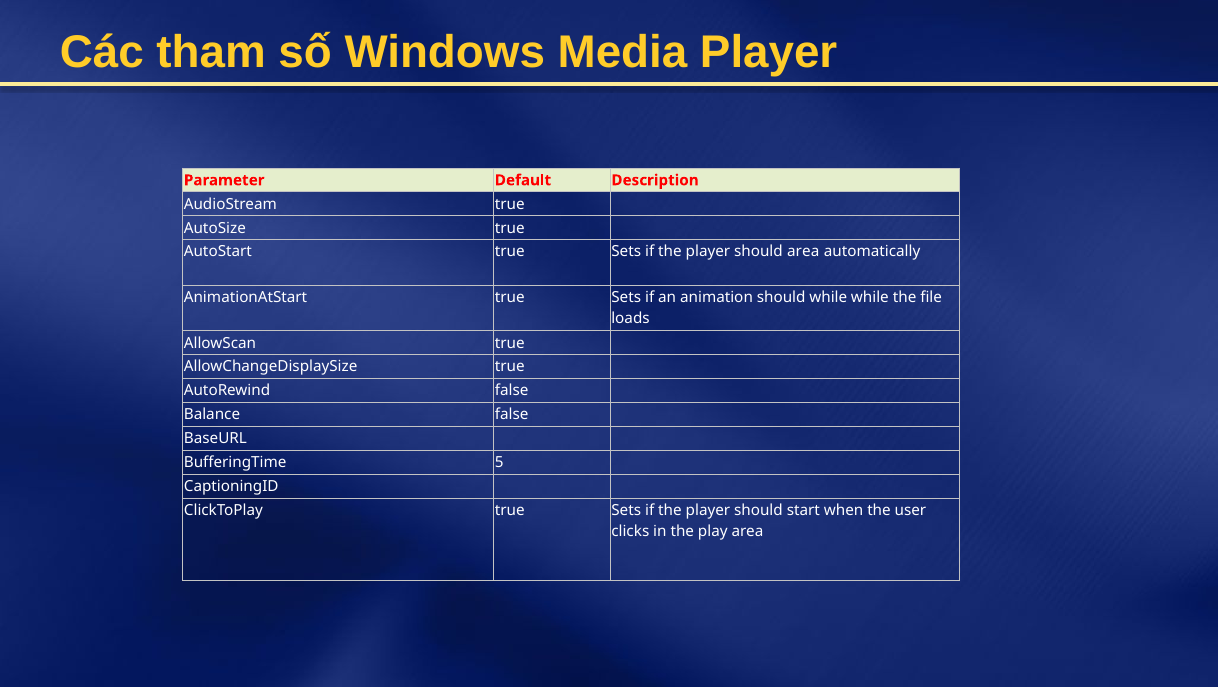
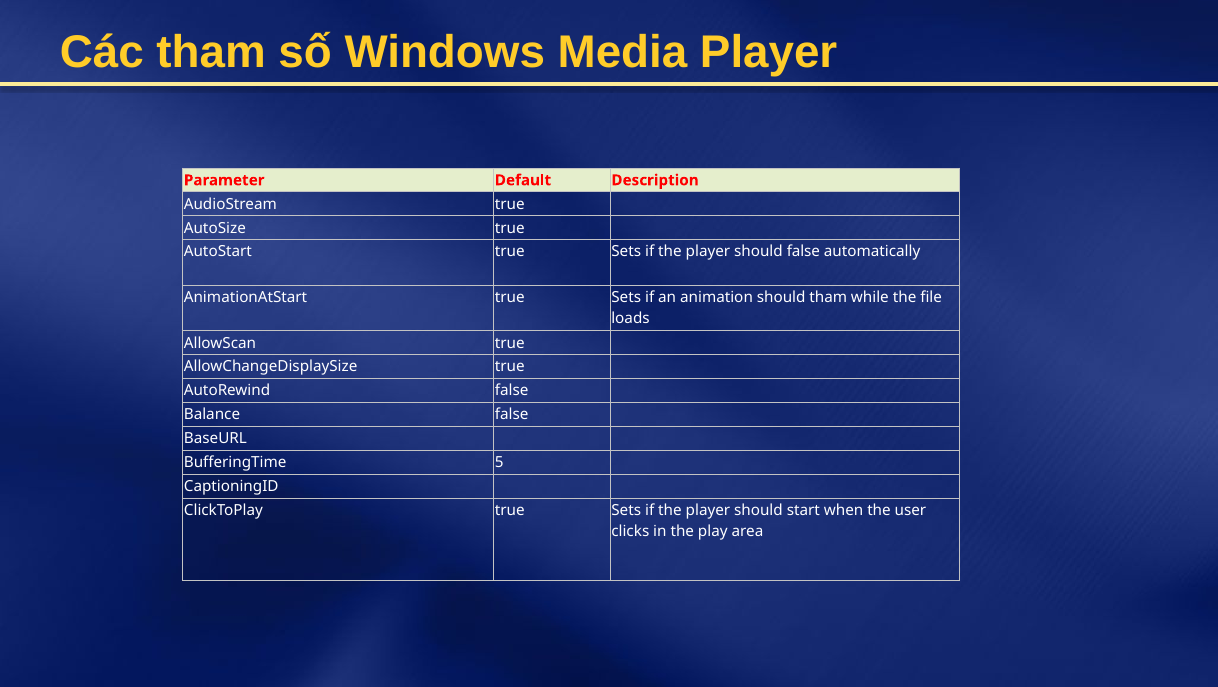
should area: area -> false
should while: while -> tham
